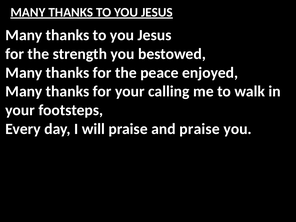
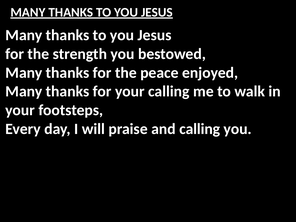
and praise: praise -> calling
